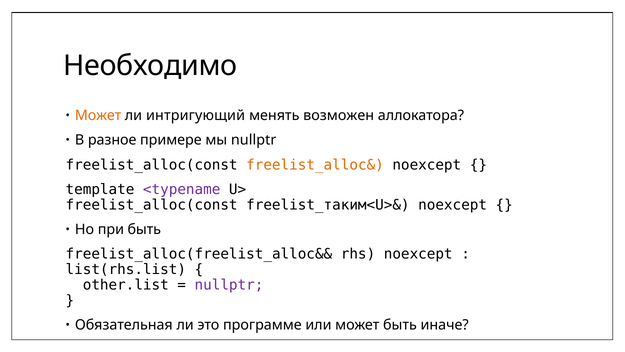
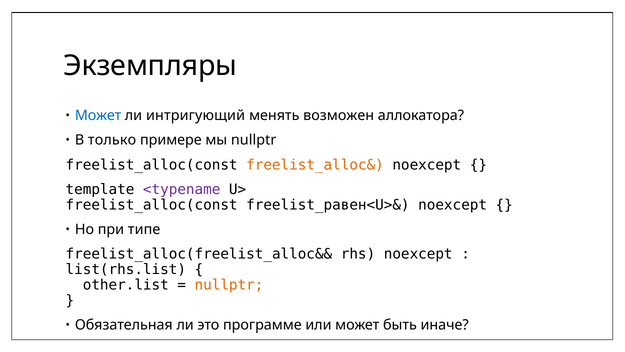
Необходимо: Необходимо -> Экземпляры
Может at (98, 115) colour: orange -> blue
разное: разное -> только
freelist_таким<U>&: freelist_таким<U>& -> freelist_равен<U>&
при быть: быть -> типе
nullptr at (229, 285) colour: purple -> orange
